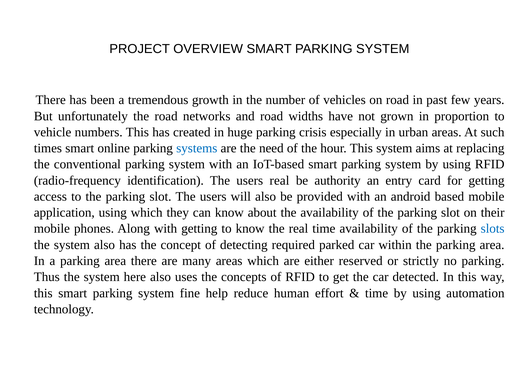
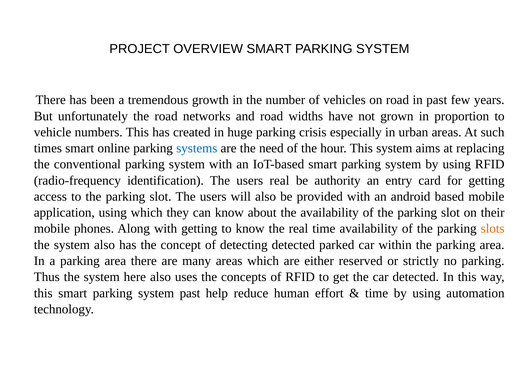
slots colour: blue -> orange
detecting required: required -> detected
system fine: fine -> past
